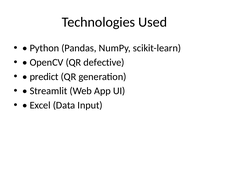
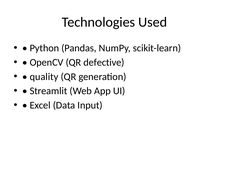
predict: predict -> quality
